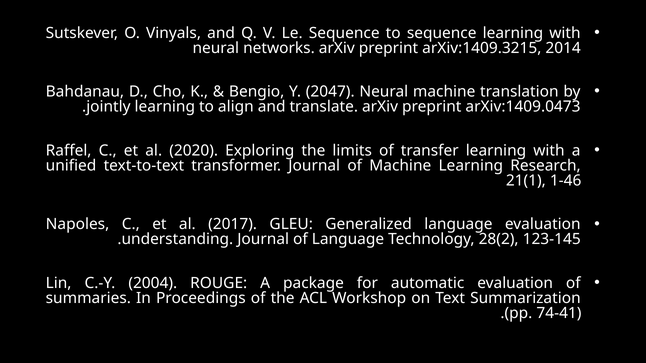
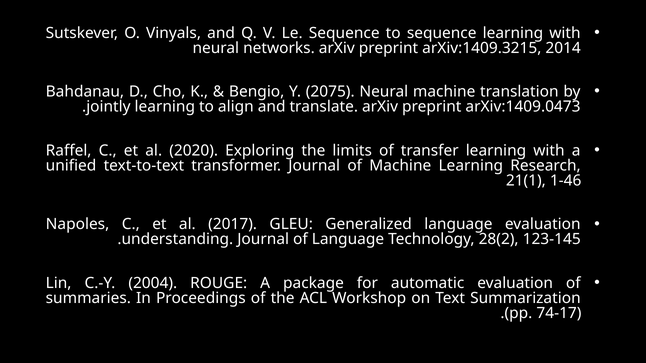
2047: 2047 -> 2075
74-41: 74-41 -> 74-17
